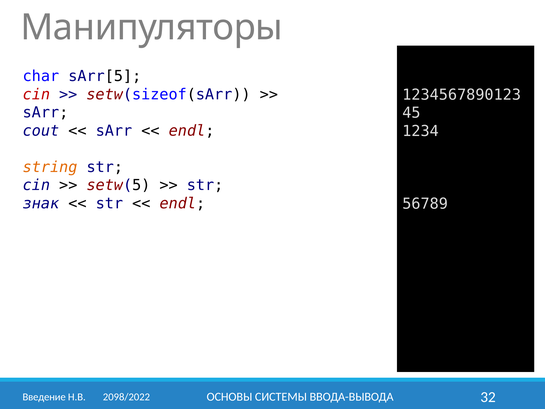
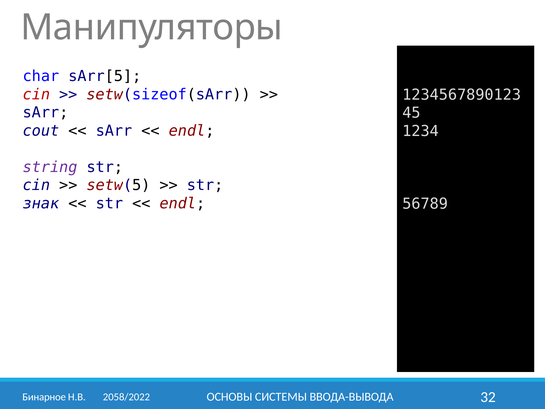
string colour: orange -> purple
Введение: Введение -> Бинарное
2098/2022: 2098/2022 -> 2058/2022
